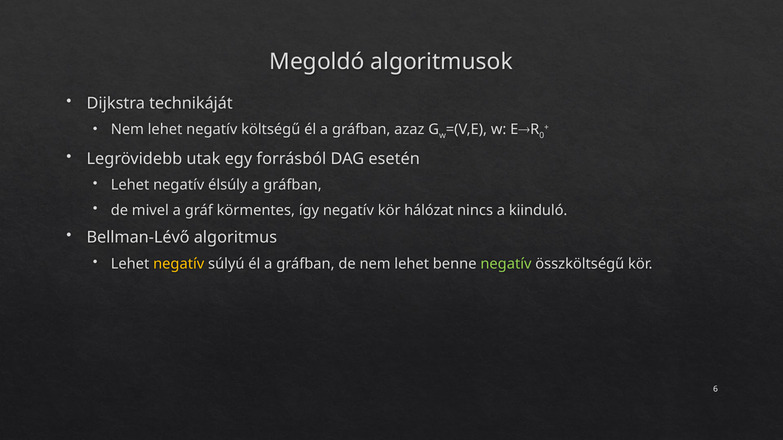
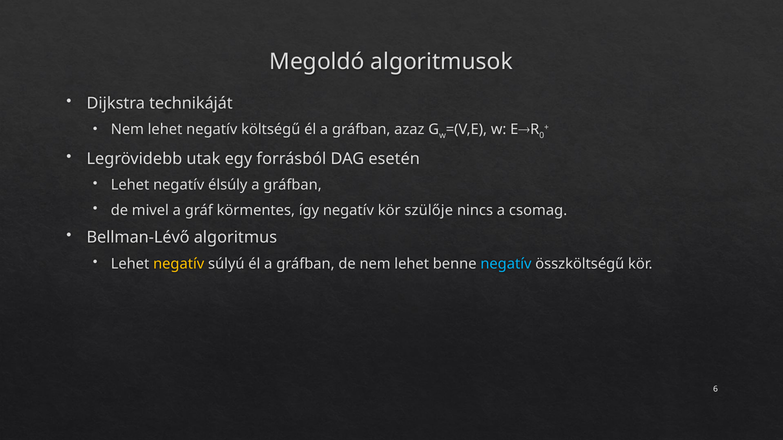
hálózat: hálózat -> szülője
kiinduló: kiinduló -> csomag
negatív at (506, 264) colour: light green -> light blue
